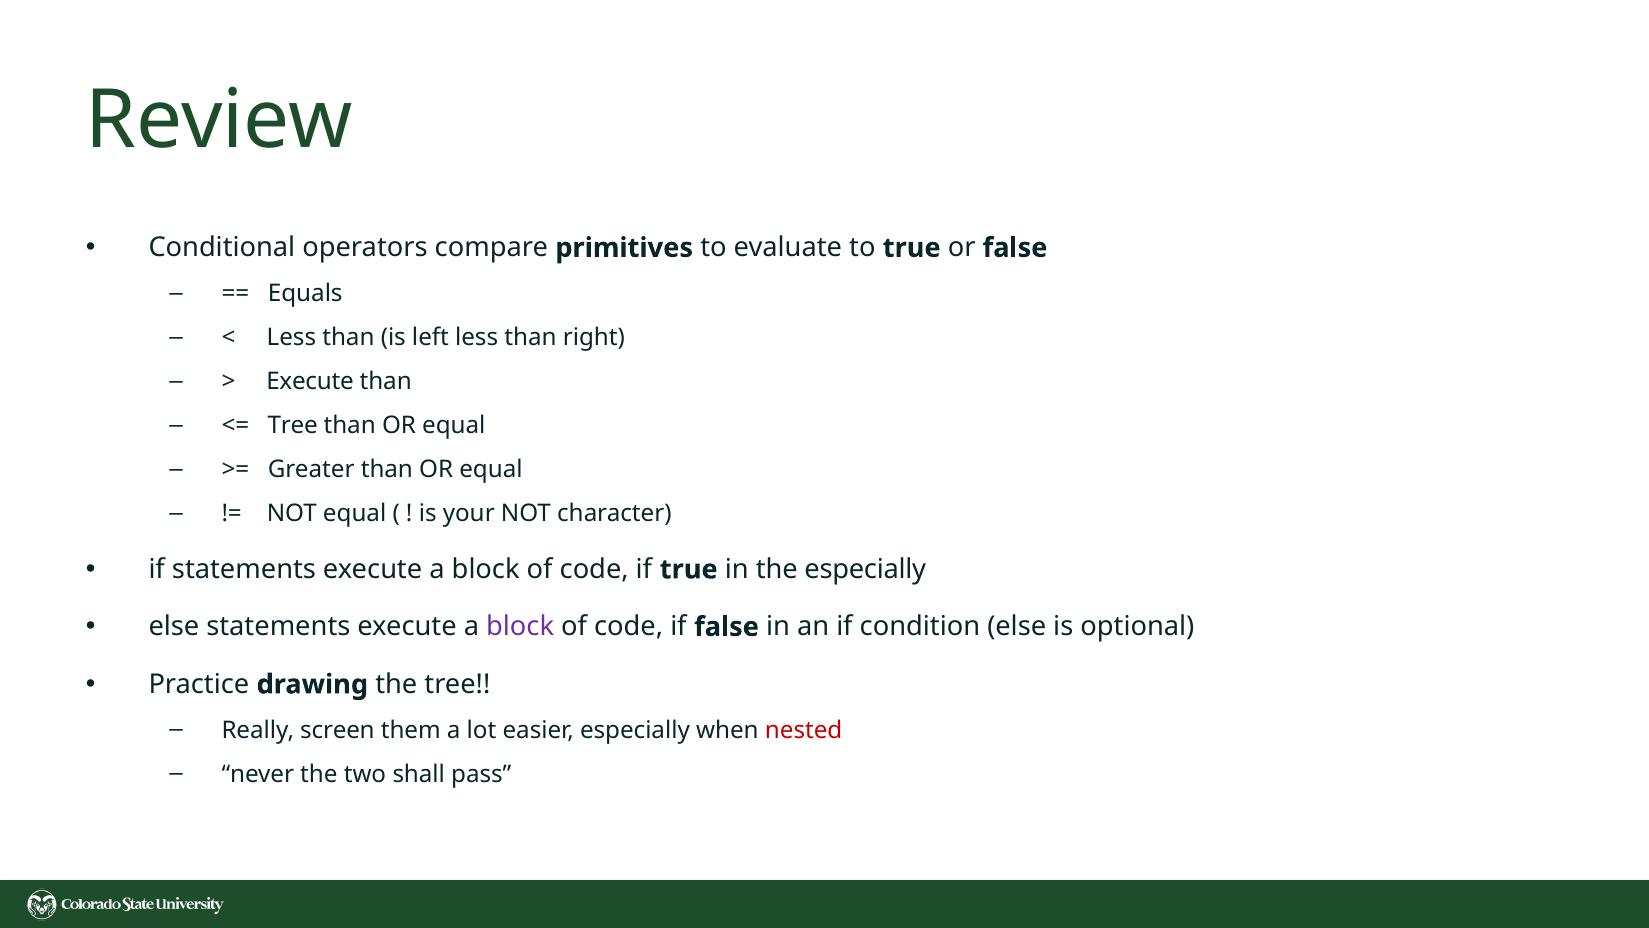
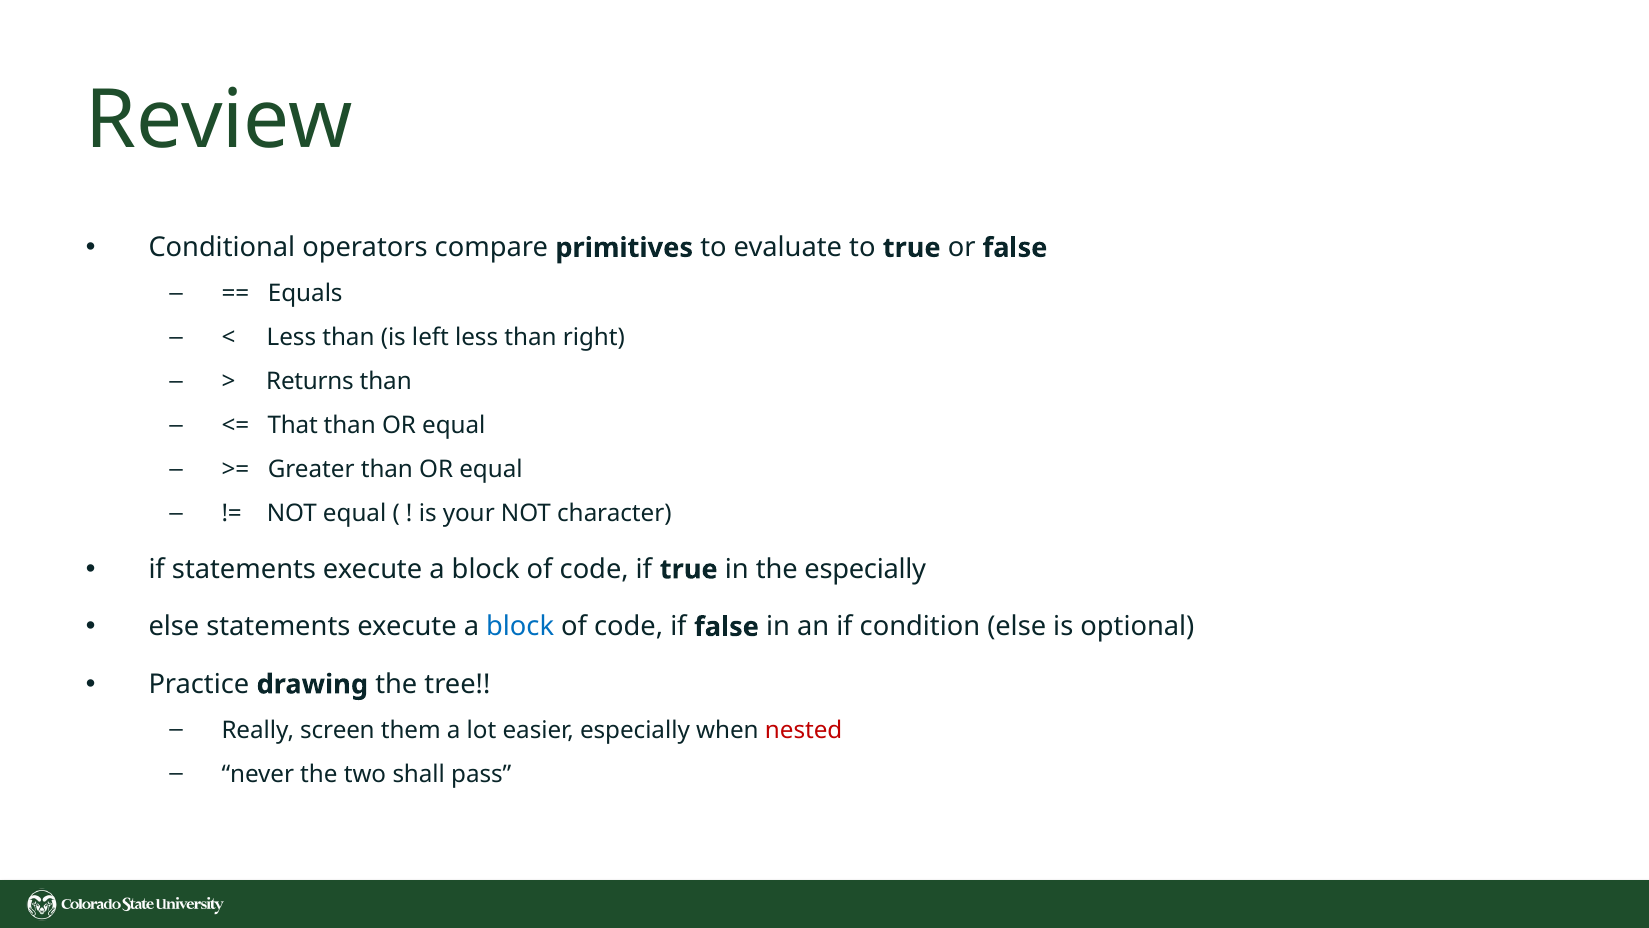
Execute at (310, 381): Execute -> Returns
Tree at (293, 425): Tree -> That
block at (520, 627) colour: purple -> blue
